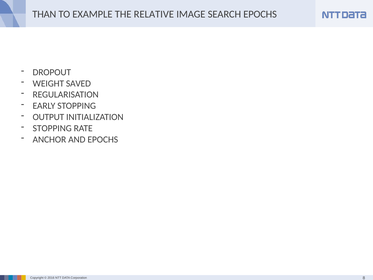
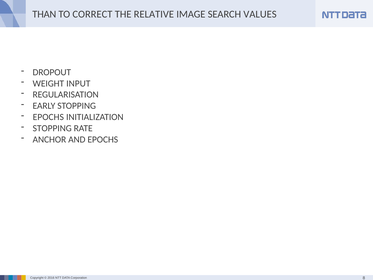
EXAMPLE: EXAMPLE -> CORRECT
SEARCH EPOCHS: EPOCHS -> VALUES
SAVED: SAVED -> INPUT
OUTPUT at (48, 117): OUTPUT -> EPOCHS
